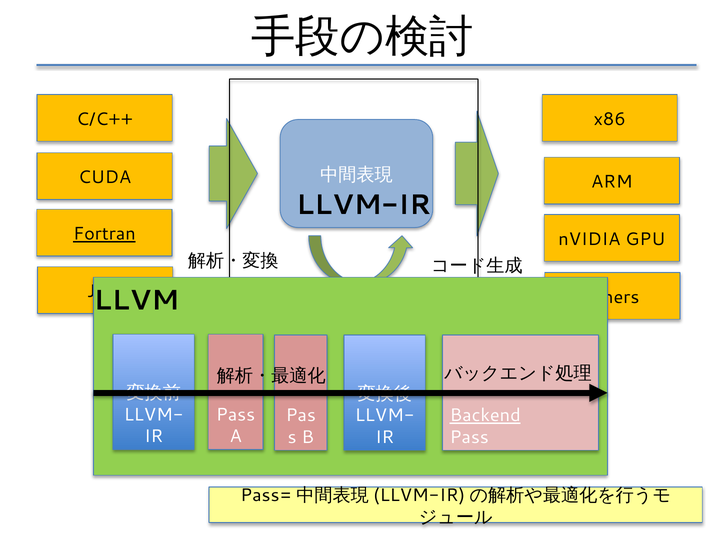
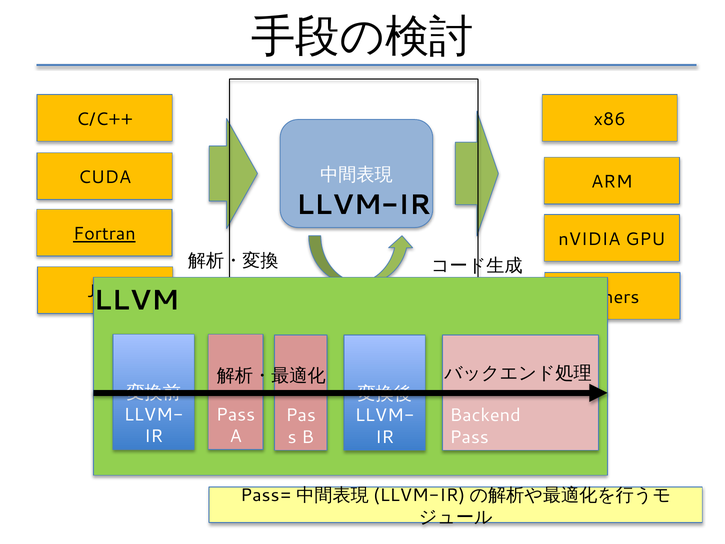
Backend underline: present -> none
